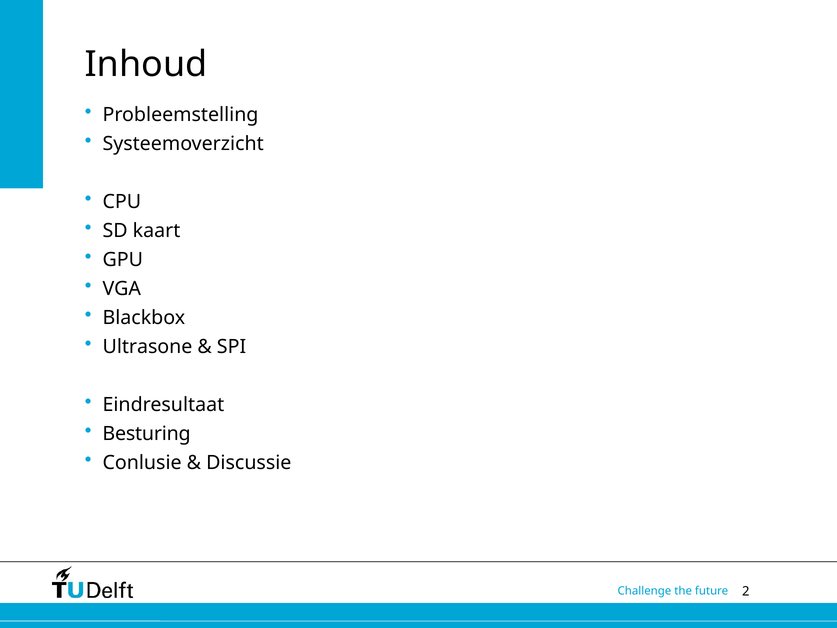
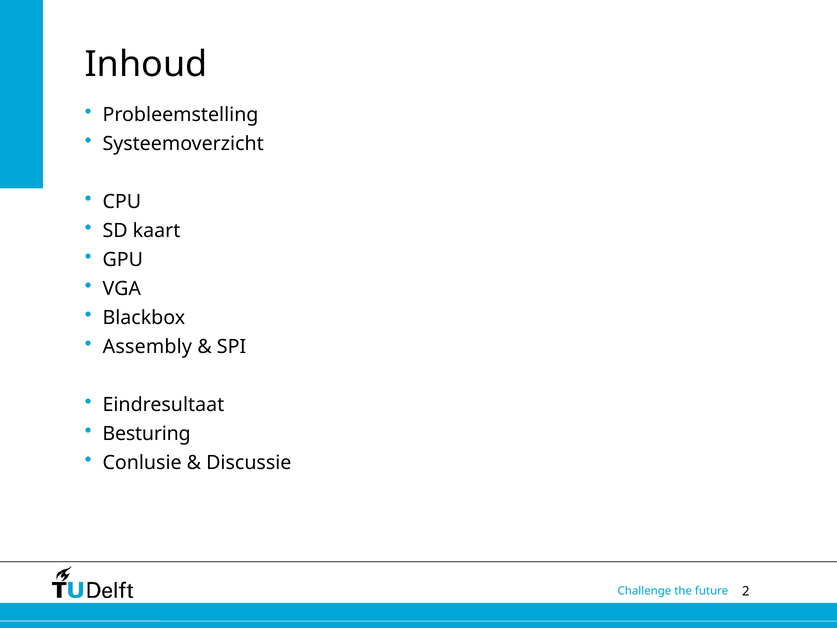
Ultrasone: Ultrasone -> Assembly
